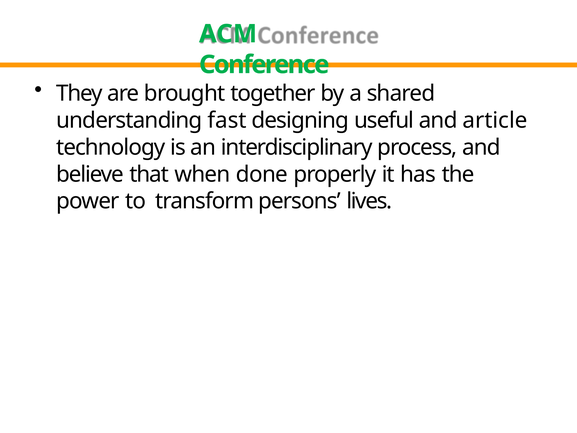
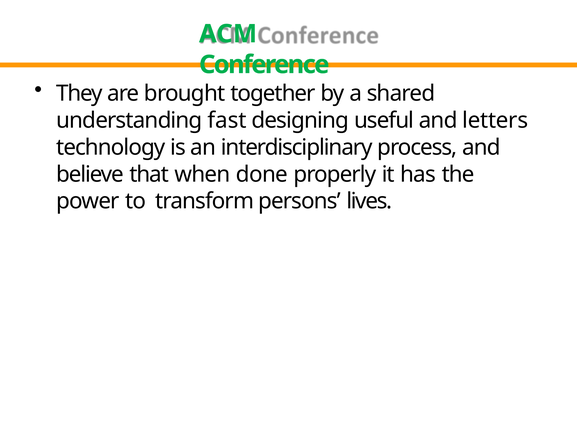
article: article -> letters
